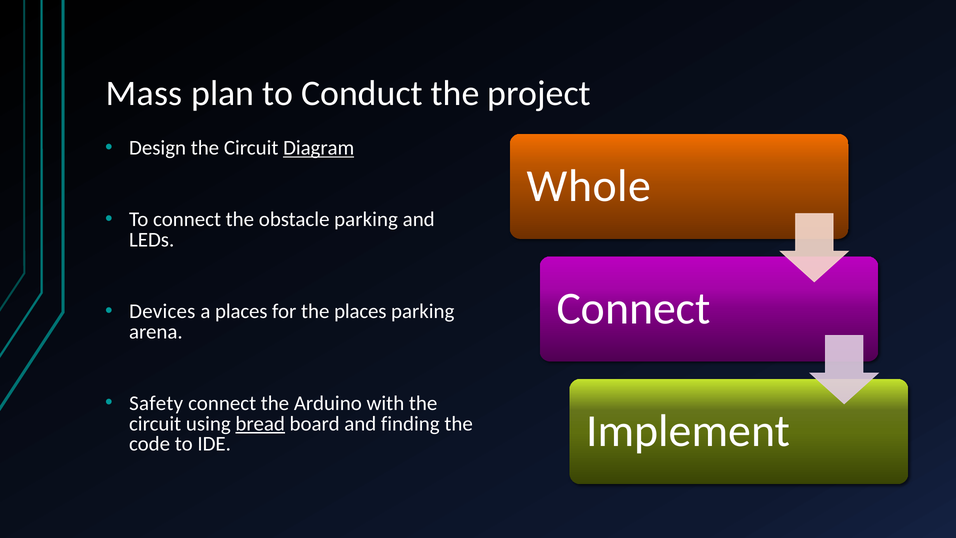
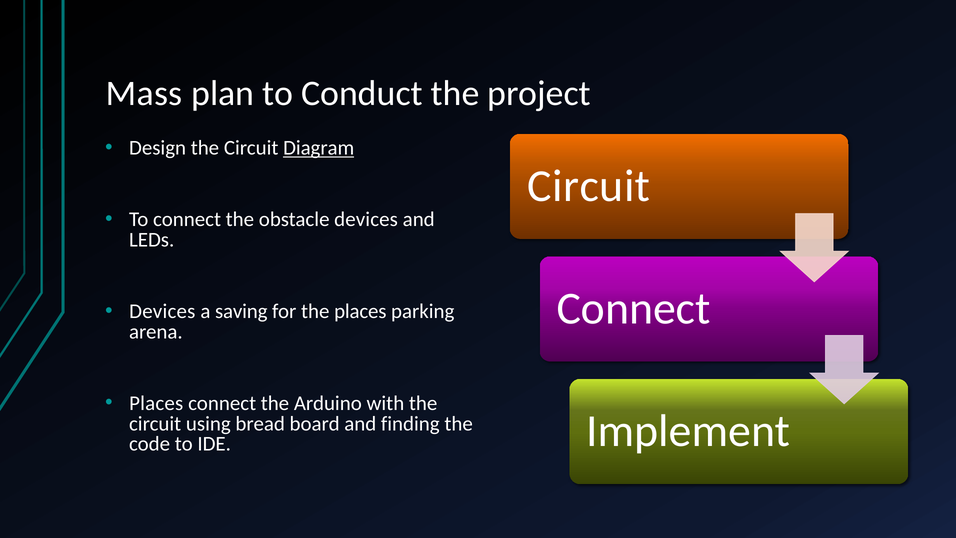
Whole at (589, 186): Whole -> Circuit
obstacle parking: parking -> devices
a places: places -> saving
Safety at (156, 403): Safety -> Places
bread underline: present -> none
